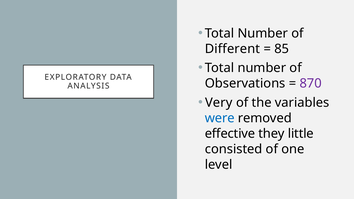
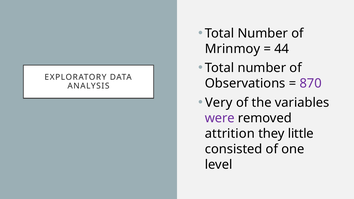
Different: Different -> Mrinmoy
85: 85 -> 44
were colour: blue -> purple
effective: effective -> attrition
